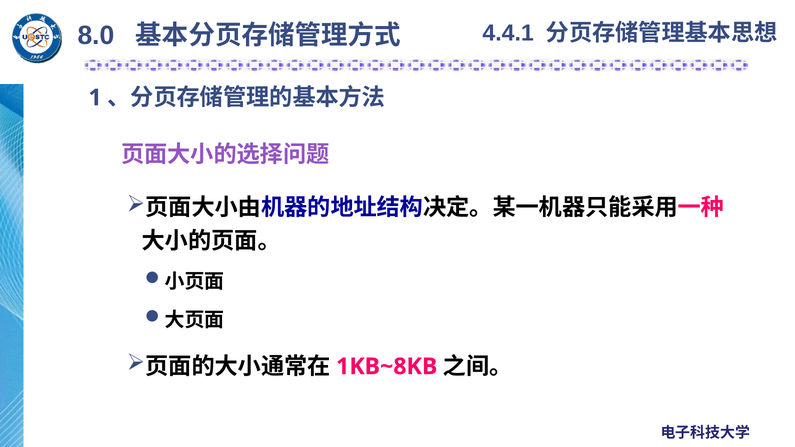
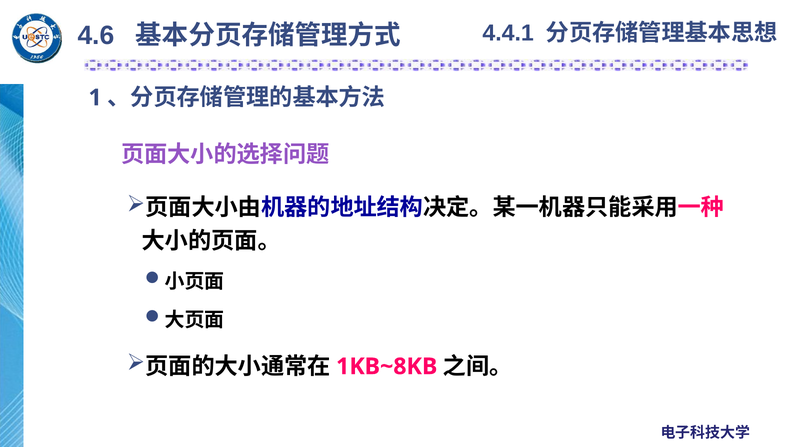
8.0: 8.0 -> 4.6
